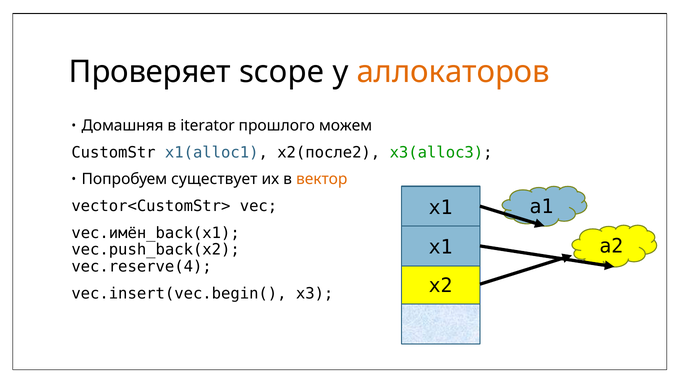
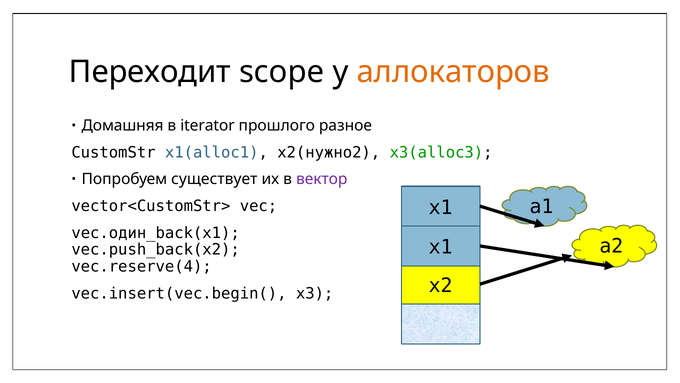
Проверяет: Проверяет -> Переходит
можем: можем -> разное
x2(после2: x2(после2 -> x2(нужно2
вектор colour: orange -> purple
vec.имён_back(x1: vec.имён_back(x1 -> vec.один_back(x1
